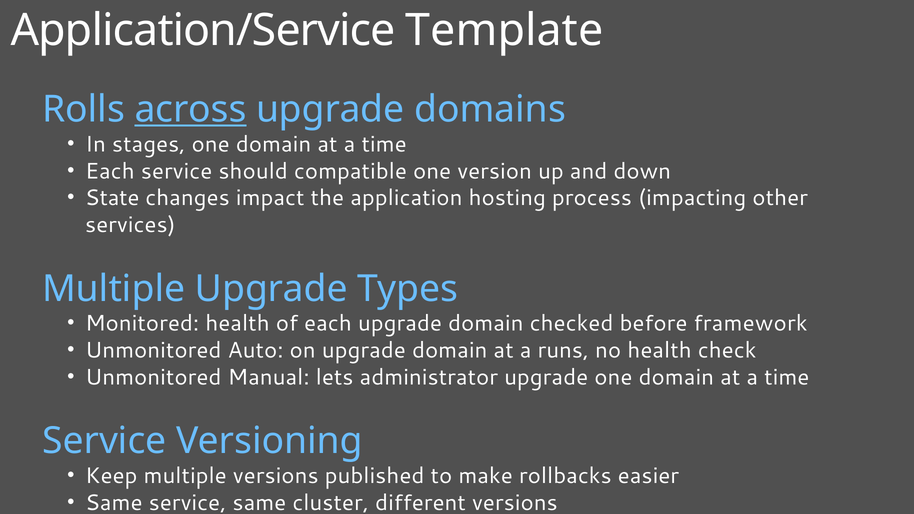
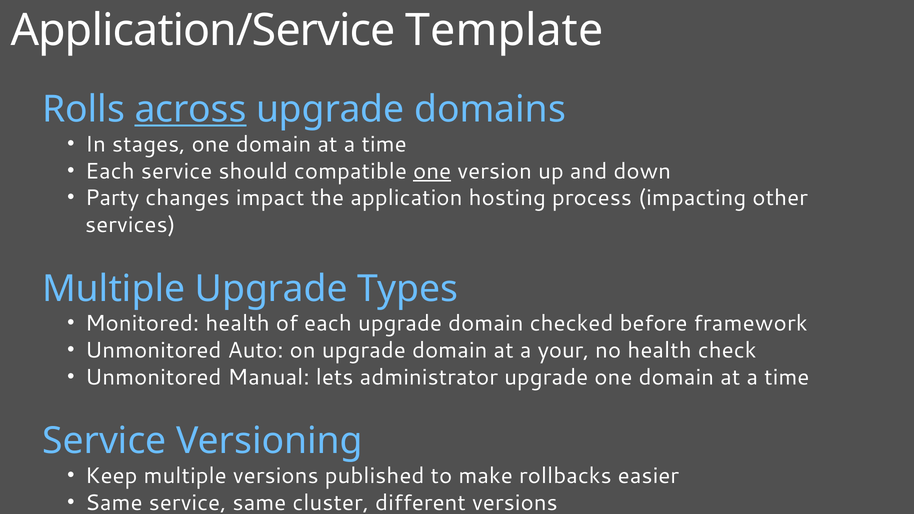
one at (432, 171) underline: none -> present
State: State -> Party
runs: runs -> your
